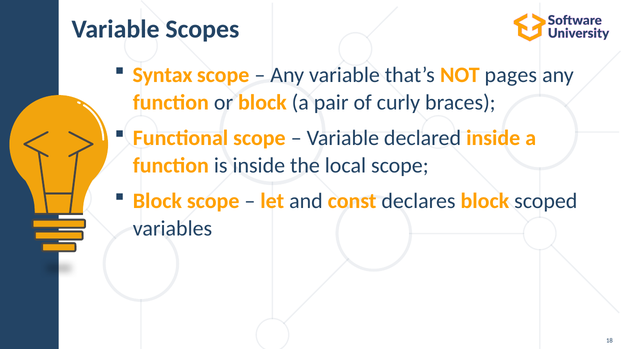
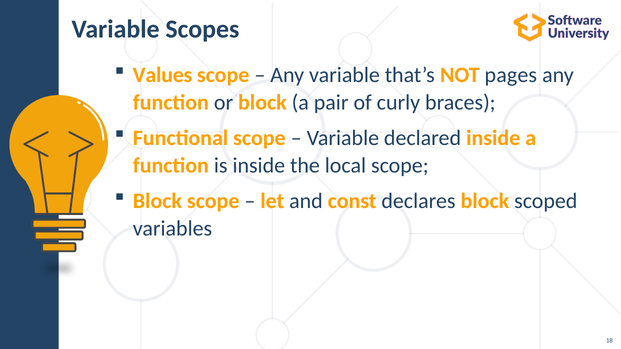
Syntax: Syntax -> Values
